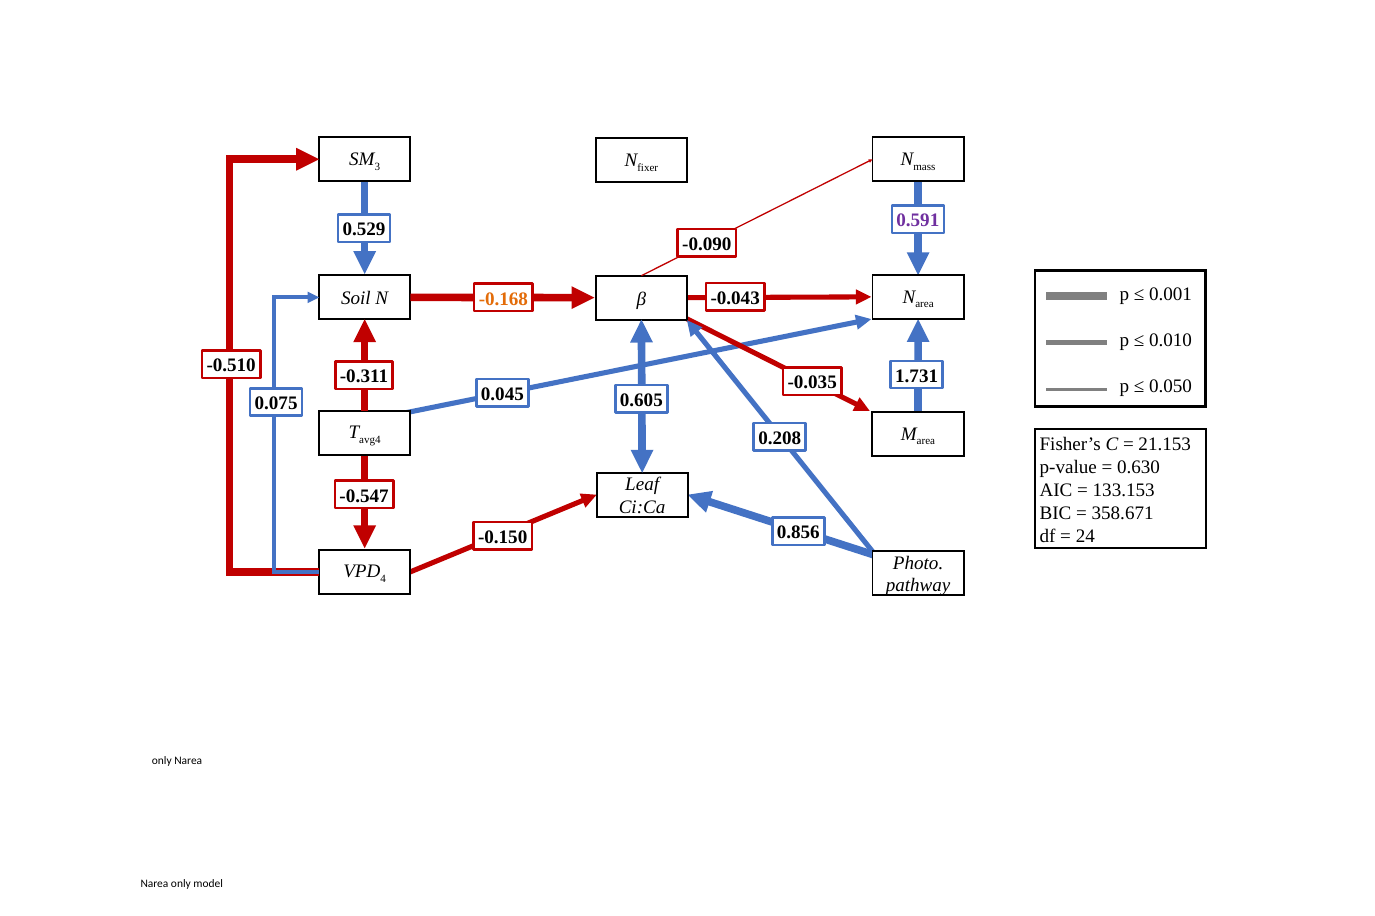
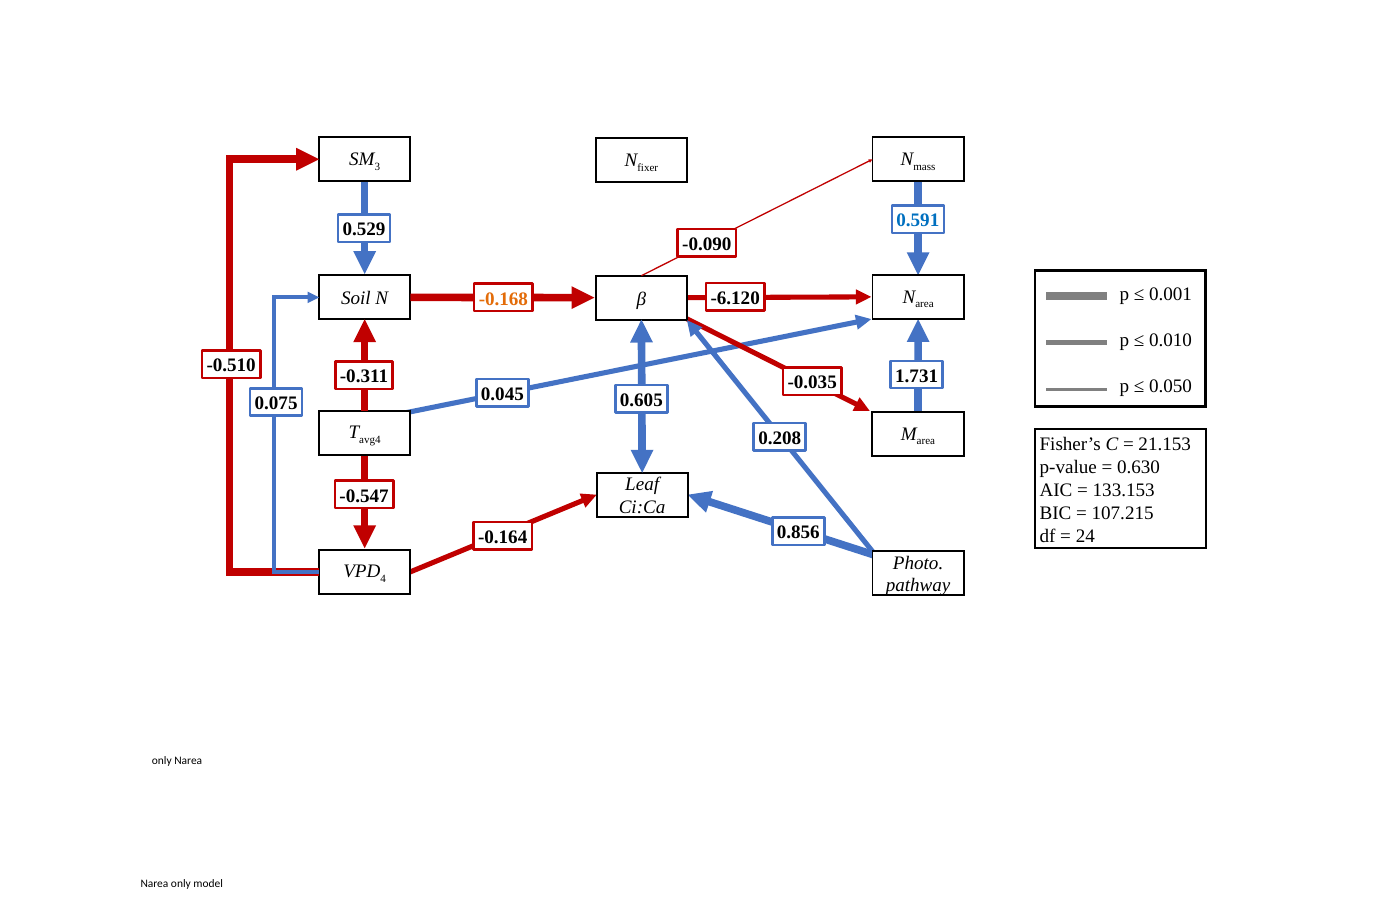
0.591 colour: purple -> blue
-0.043: -0.043 -> -6.120
358.671: 358.671 -> 107.215
-0.150: -0.150 -> -0.164
